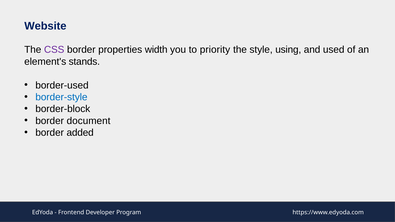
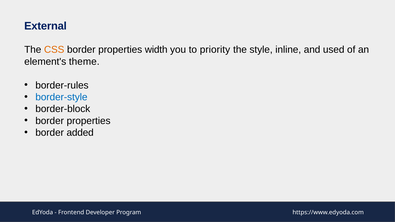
Website: Website -> External
CSS colour: purple -> orange
using: using -> inline
stands: stands -> theme
border-used: border-used -> border-rules
document at (89, 121): document -> properties
